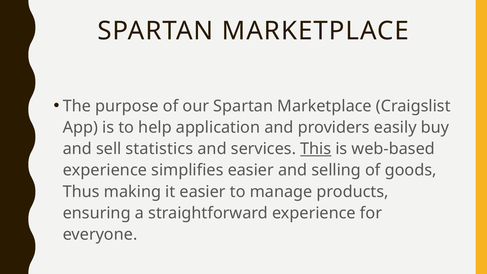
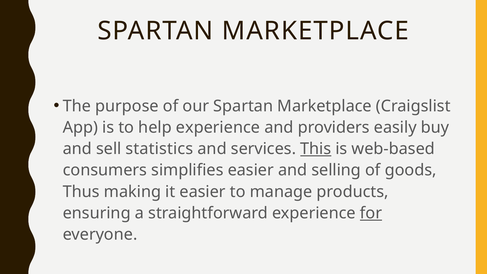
help application: application -> experience
experience at (105, 170): experience -> consumers
for underline: none -> present
